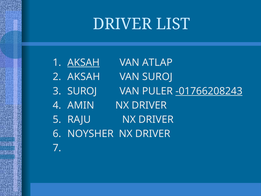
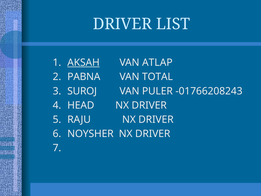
AKSAH at (84, 77): AKSAH -> PABNA
VAN SUROJ: SUROJ -> TOTAL
-01766208243 underline: present -> none
AMIN: AMIN -> HEAD
